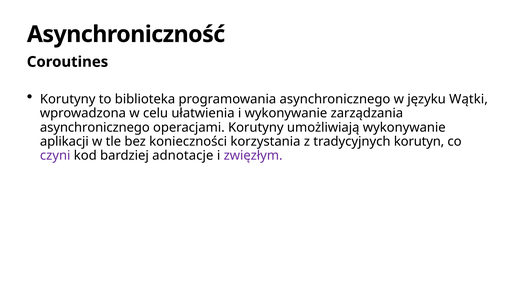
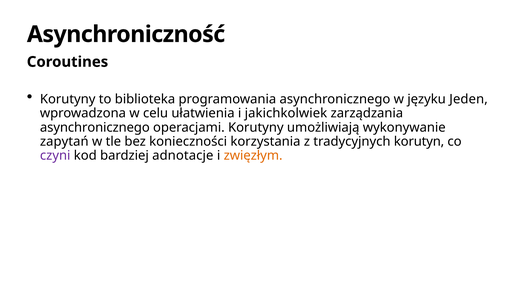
Wątki: Wątki -> Jeden
i wykonywanie: wykonywanie -> jakichkolwiek
aplikacji: aplikacji -> zapytań
zwięzłym colour: purple -> orange
